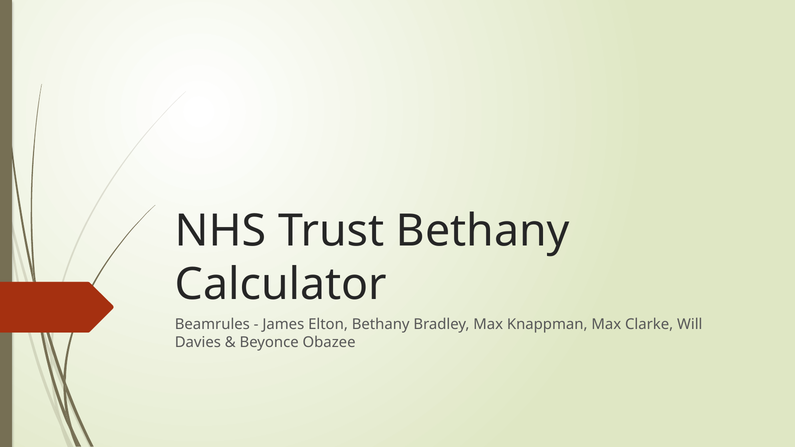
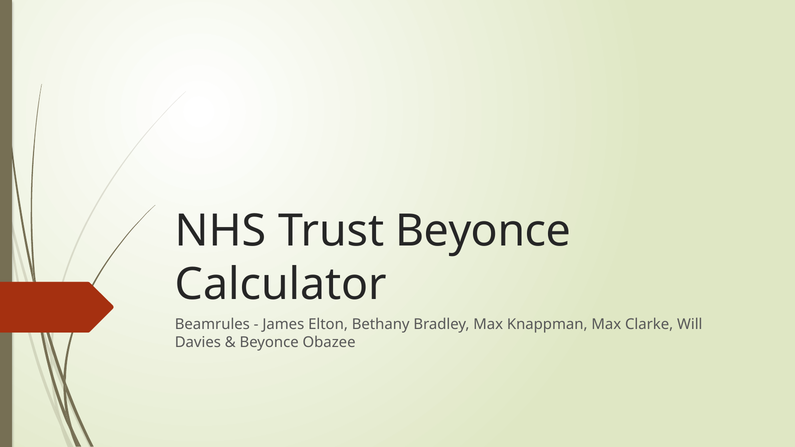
Trust Bethany: Bethany -> Beyonce
